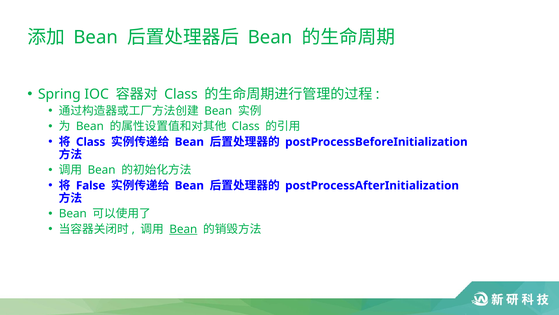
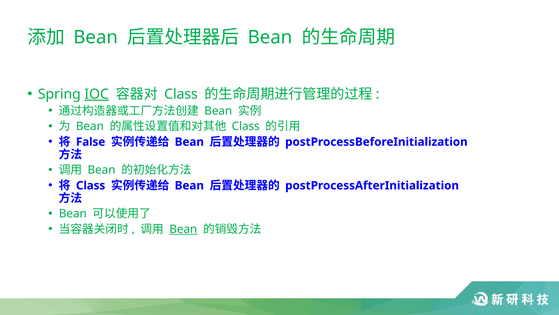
IOC underline: none -> present
Class at (91, 142): Class -> False
False at (91, 185): False -> Class
